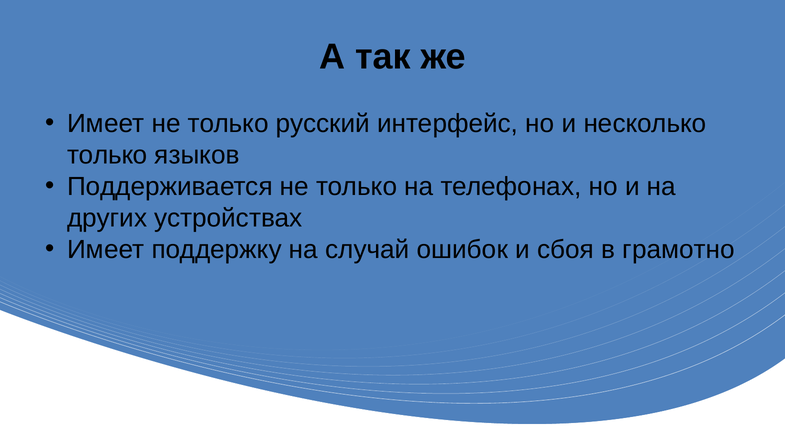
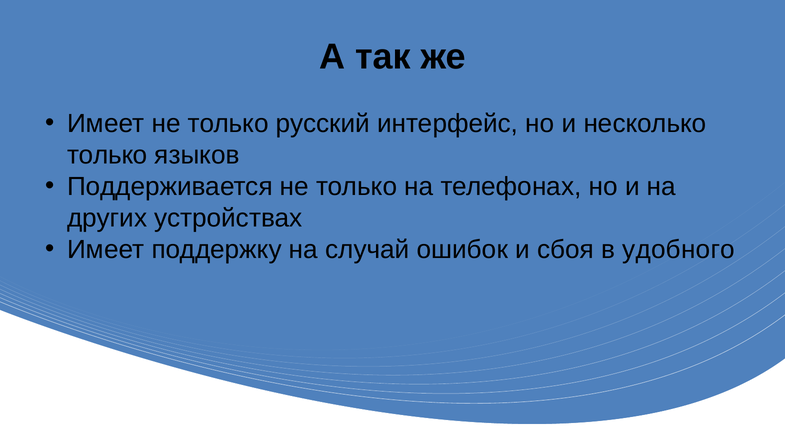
грамотно: грамотно -> удобного
